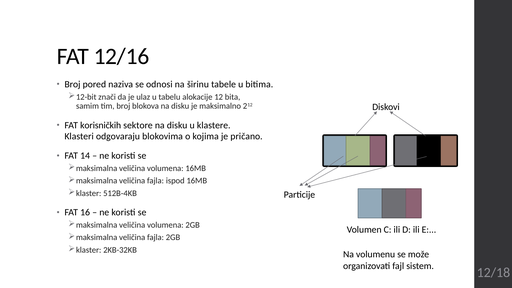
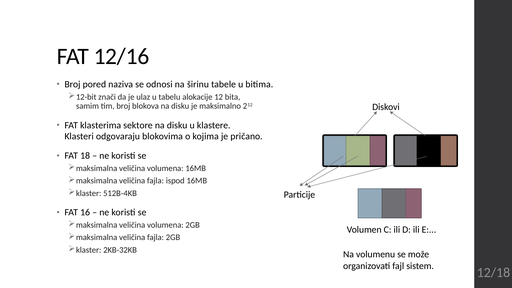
korisničkih: korisničkih -> klasterima
14: 14 -> 18
